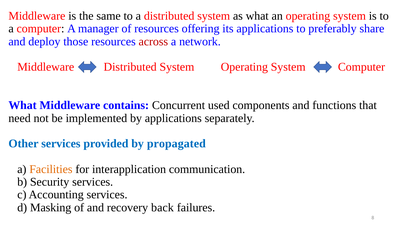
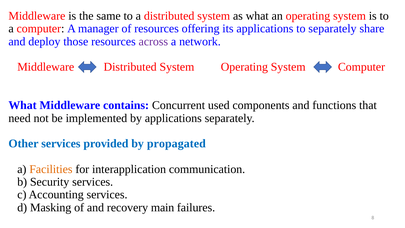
to preferably: preferably -> separately
across colour: red -> purple
back: back -> main
